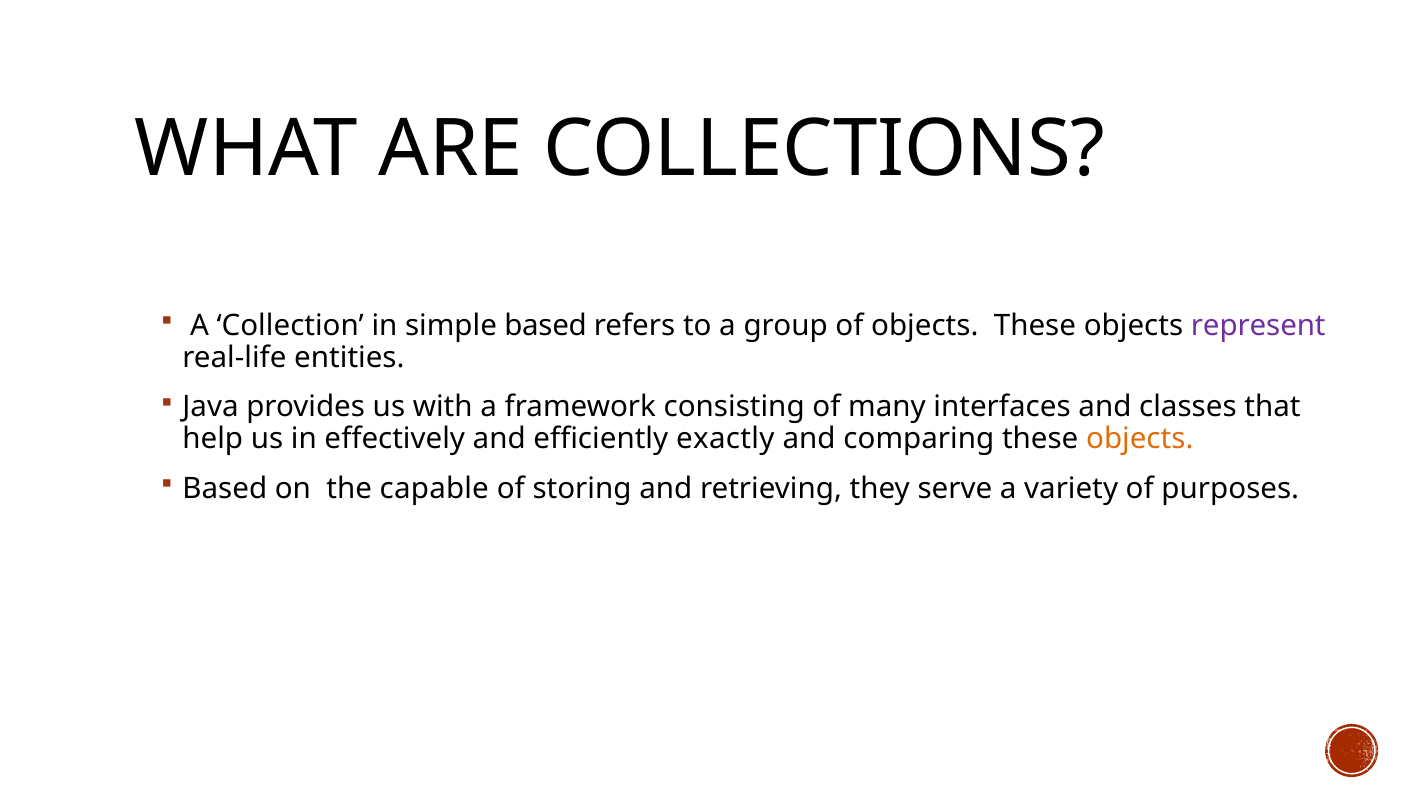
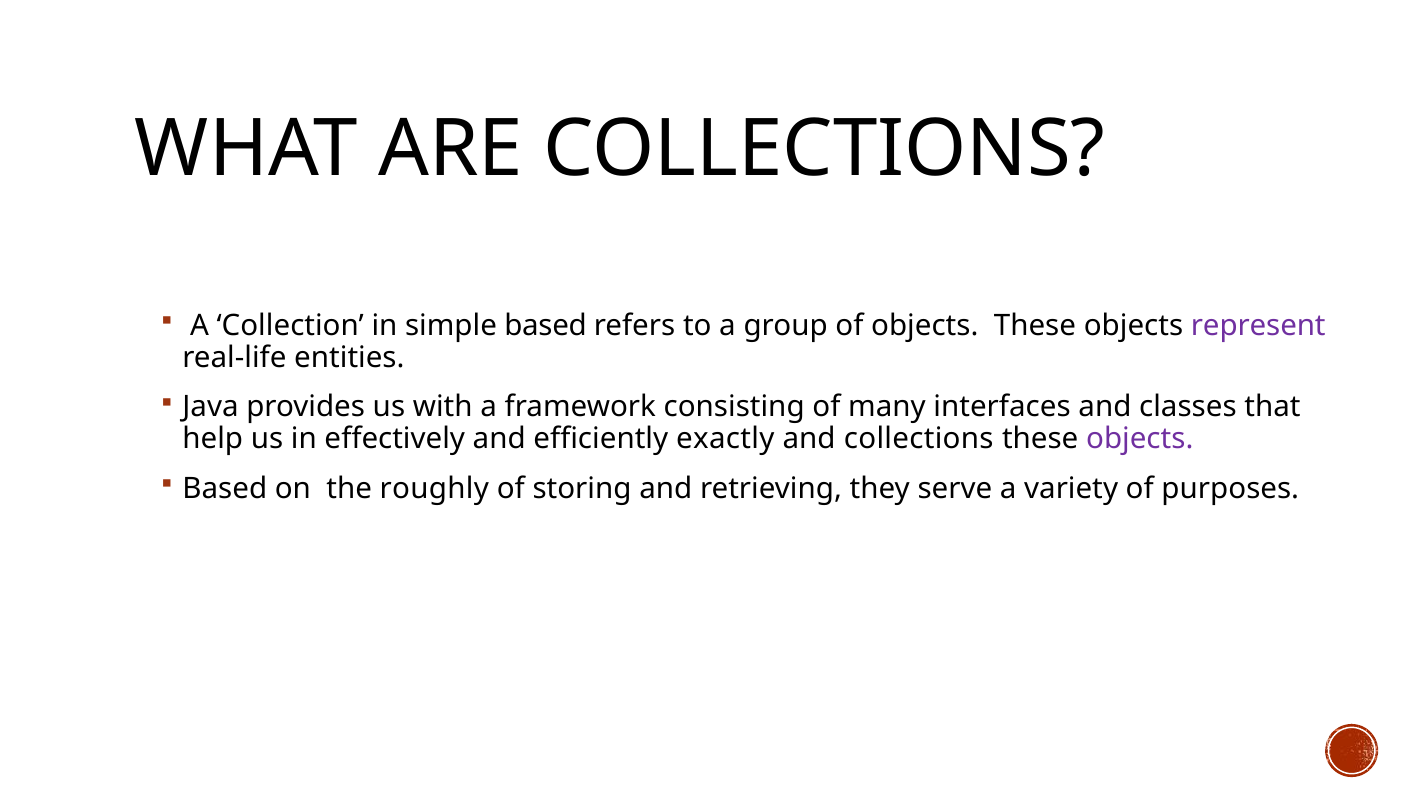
and comparing: comparing -> collections
objects at (1140, 439) colour: orange -> purple
capable: capable -> roughly
